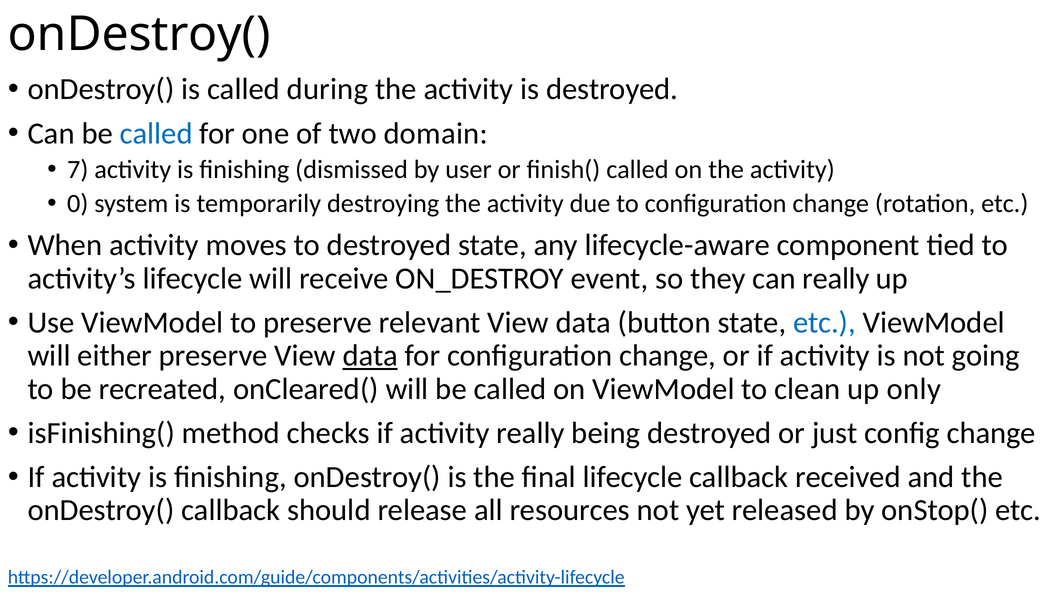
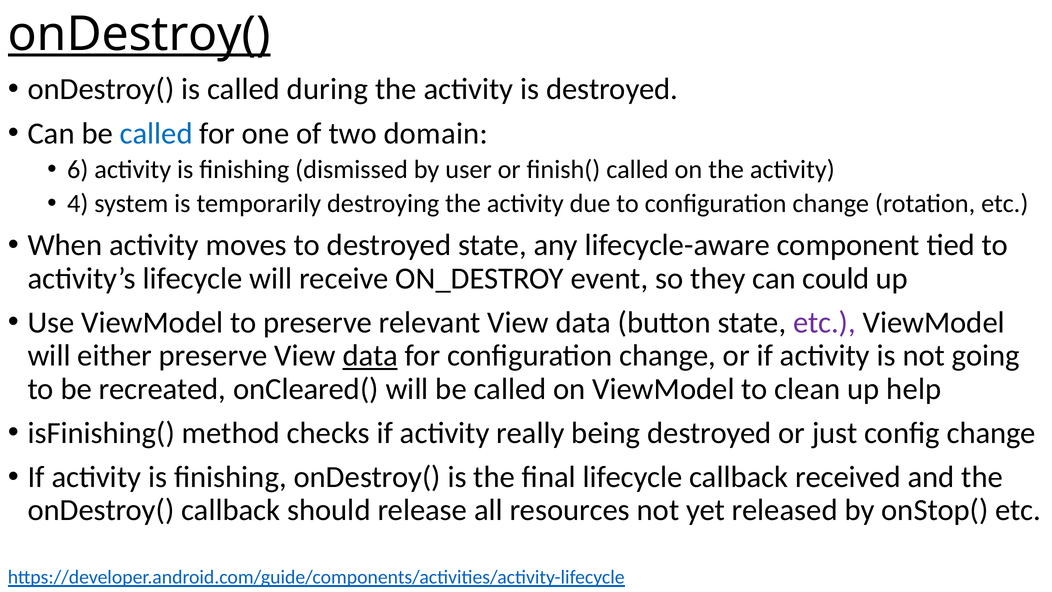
onDestroy( at (139, 34) underline: none -> present
7: 7 -> 6
0: 0 -> 4
can really: really -> could
etc at (824, 322) colour: blue -> purple
only: only -> help
